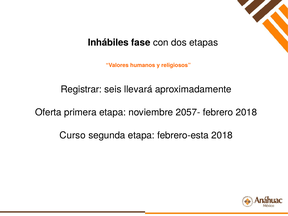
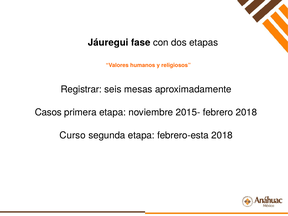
Inhábiles: Inhábiles -> Jáuregui
llevará: llevará -> mesas
Oferta: Oferta -> Casos
2057-: 2057- -> 2015-
